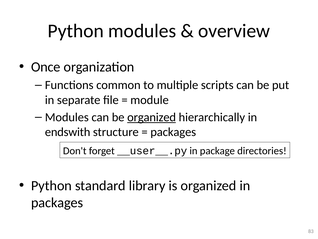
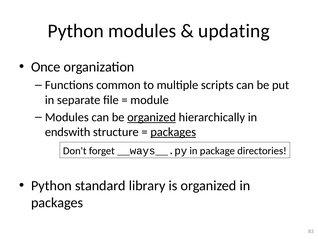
overview: overview -> updating
packages at (173, 132) underline: none -> present
__user__.py: __user__.py -> __ways__.py
